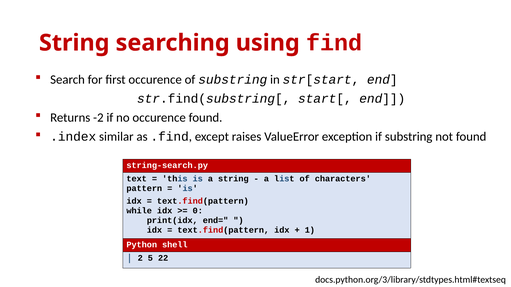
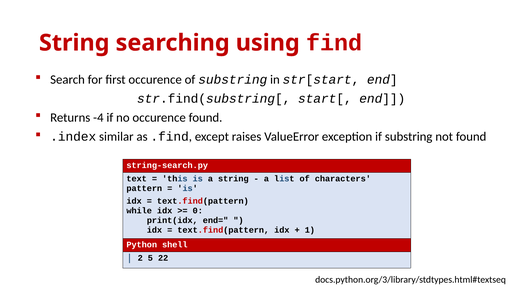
-2: -2 -> -4
